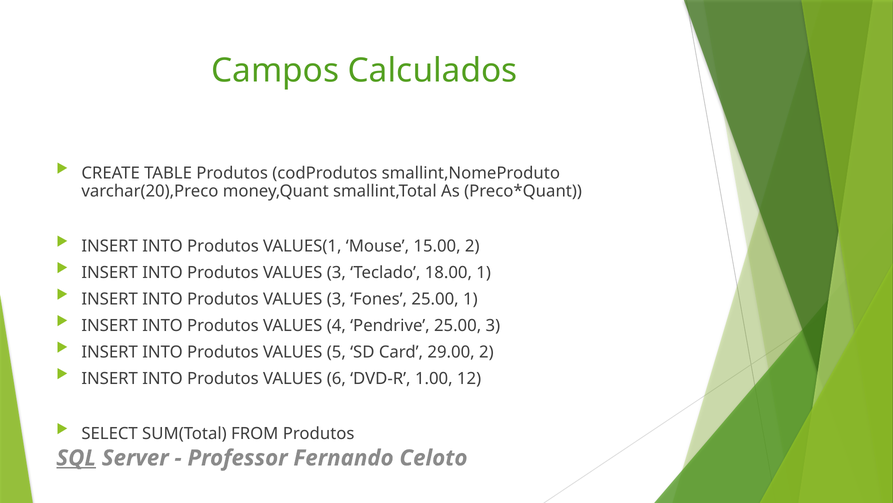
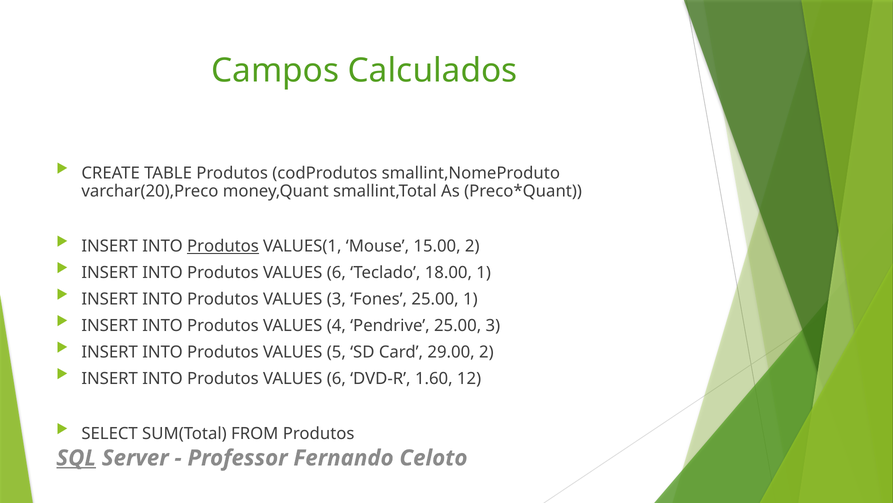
Produtos at (223, 246) underline: none -> present
3 at (336, 272): 3 -> 6
1.00: 1.00 -> 1.60
